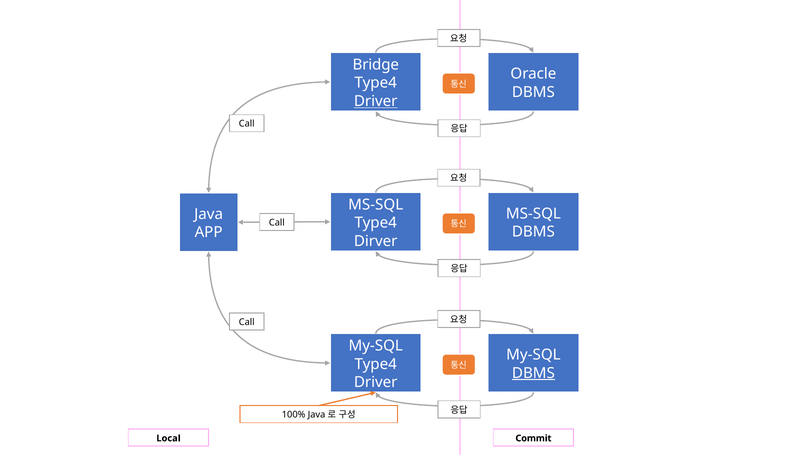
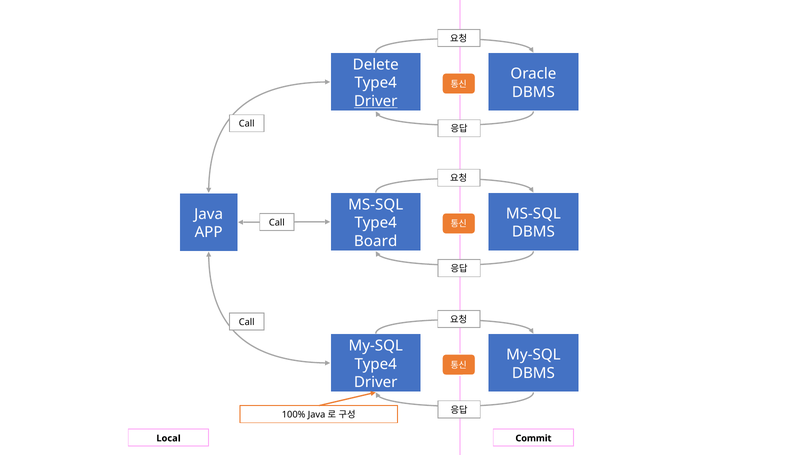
Bridge: Bridge -> Delete
Dirver: Dirver -> Board
DBMS at (533, 373) underline: present -> none
